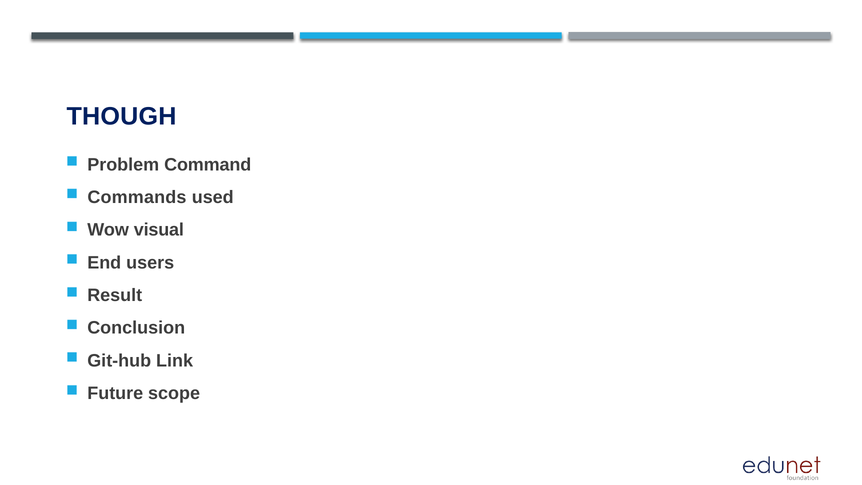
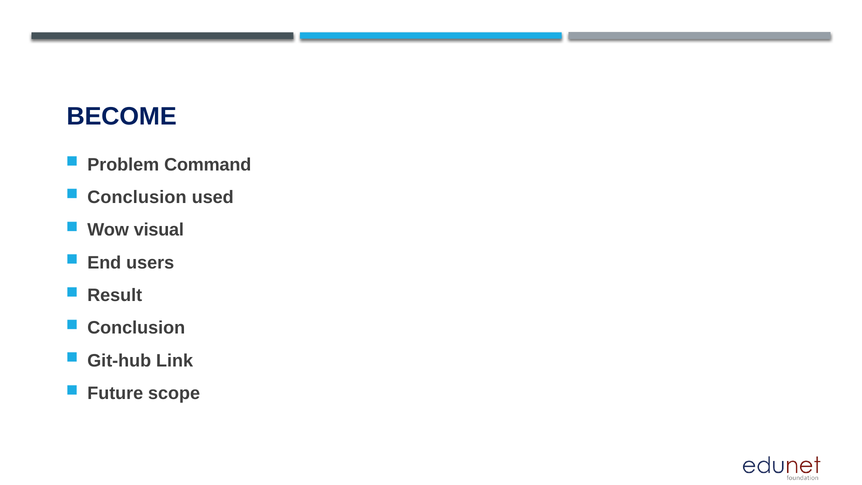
THOUGH: THOUGH -> BECOME
Commands at (137, 197): Commands -> Conclusion
